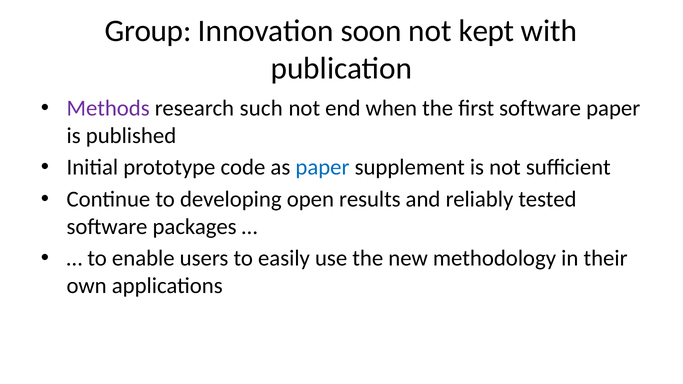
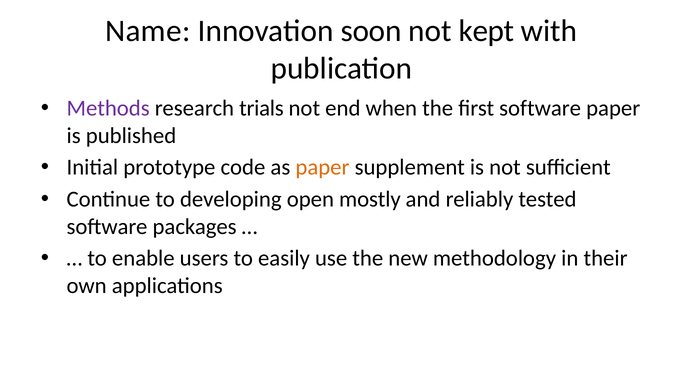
Group: Group -> Name
such: such -> trials
paper at (322, 168) colour: blue -> orange
results: results -> mostly
